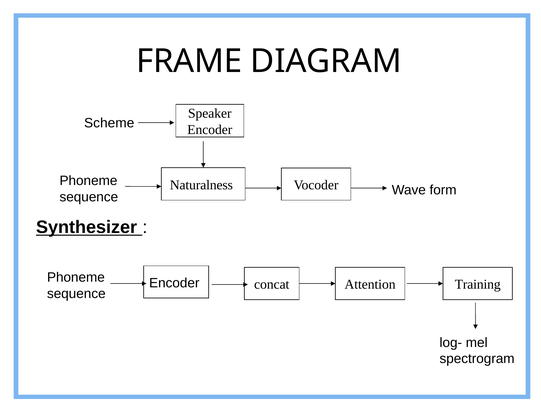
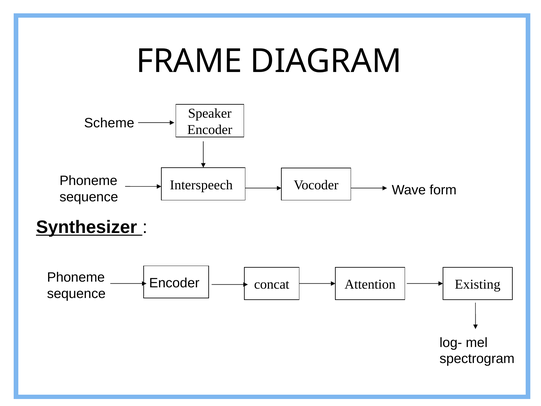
Naturalness: Naturalness -> Interspeech
Training: Training -> Existing
